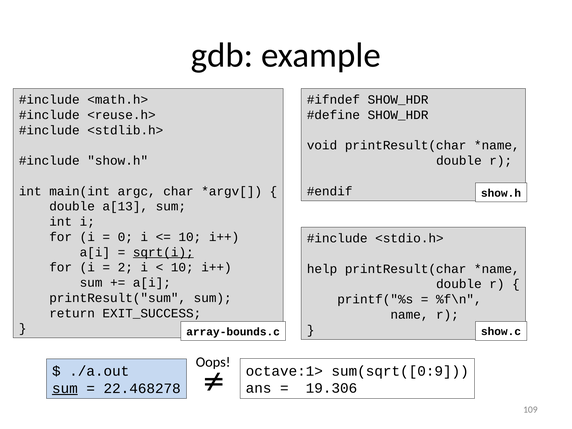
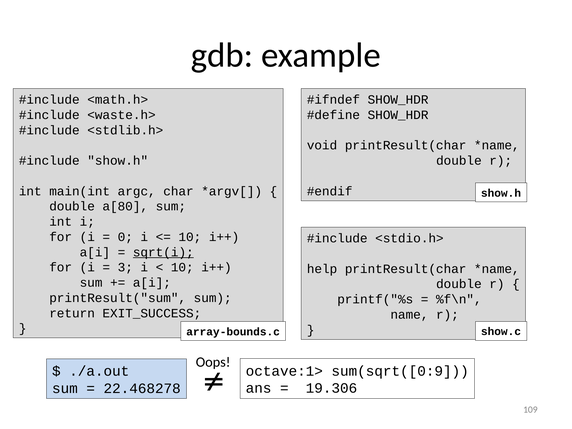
<reuse.h>: <reuse.h> -> <waste.h>
a[13: a[13 -> a[80
2: 2 -> 3
sum at (65, 388) underline: present -> none
